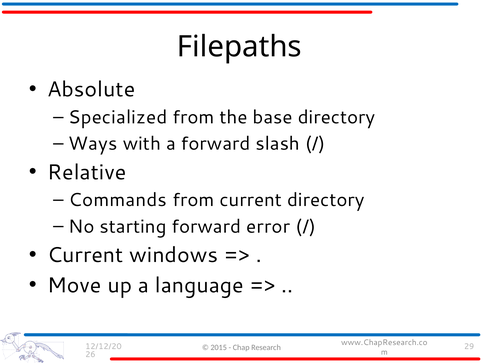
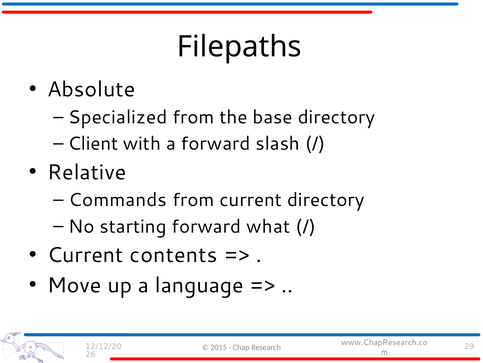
Ways: Ways -> Client
error: error -> what
windows: windows -> contents
